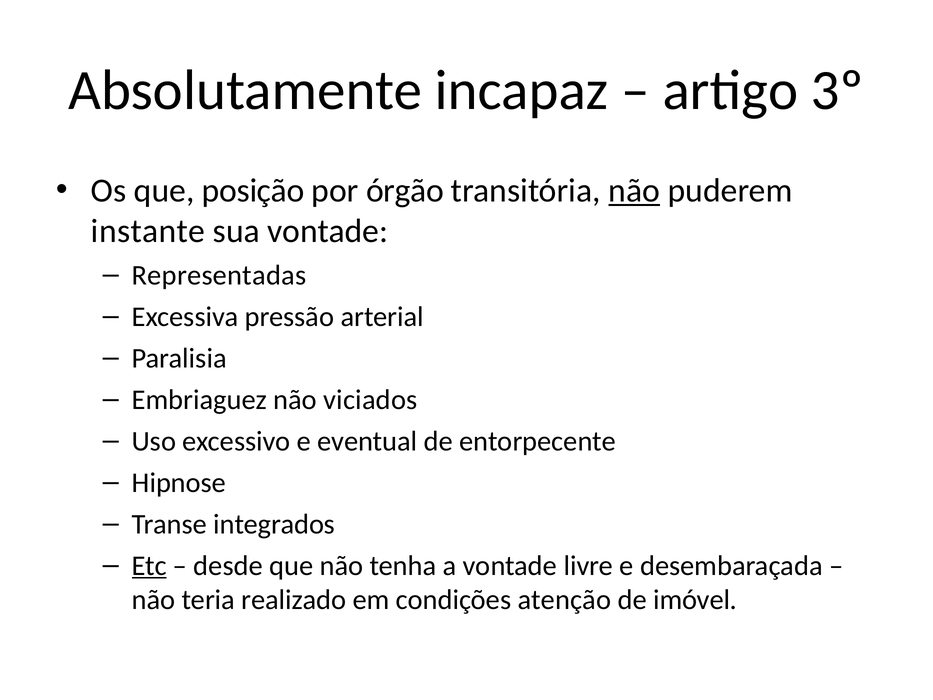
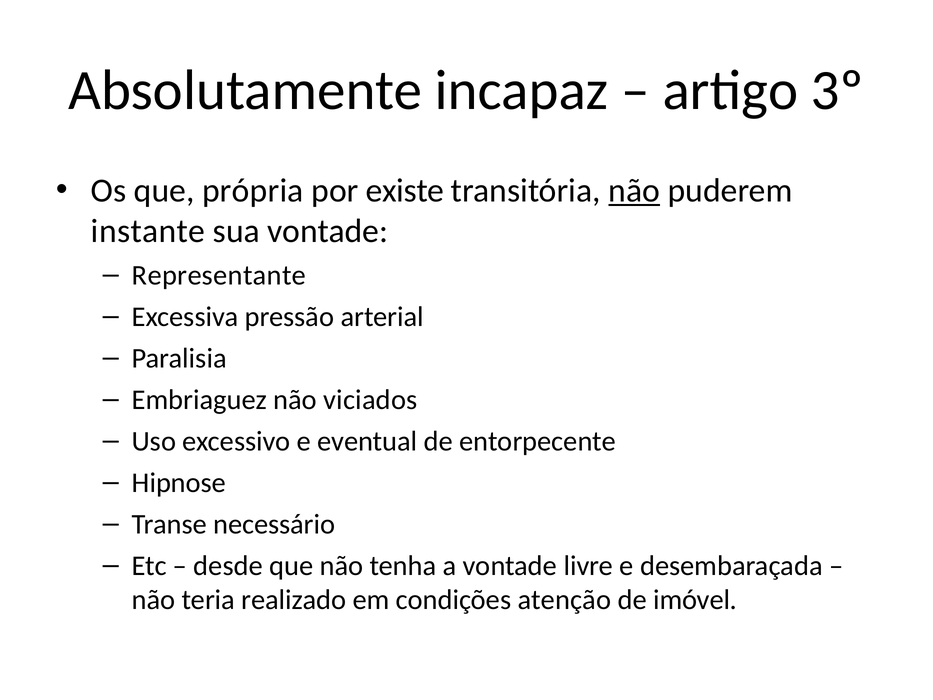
posição: posição -> própria
órgão: órgão -> existe
Representadas: Representadas -> Representante
integrados: integrados -> necessário
Etc underline: present -> none
